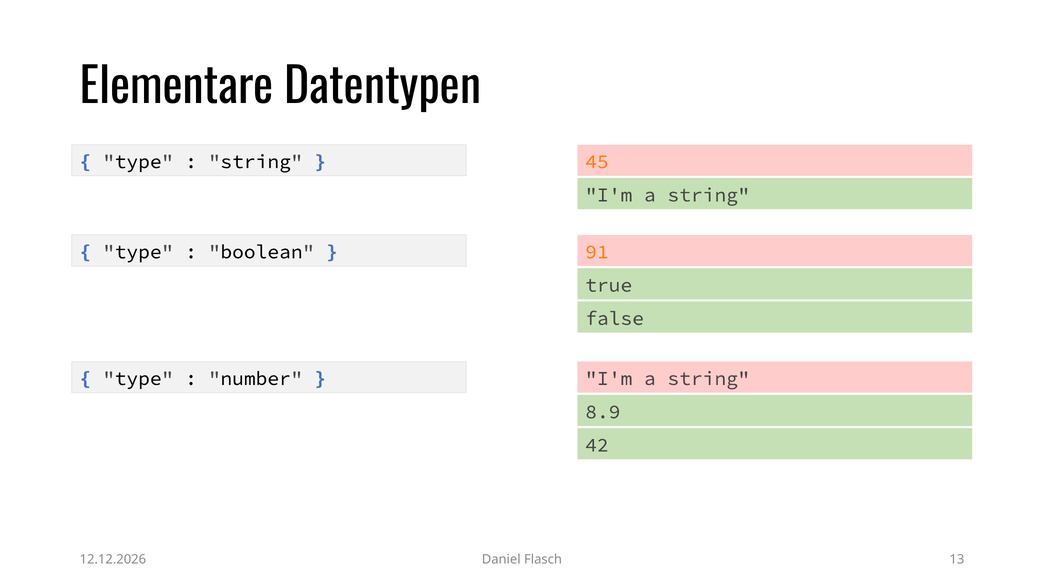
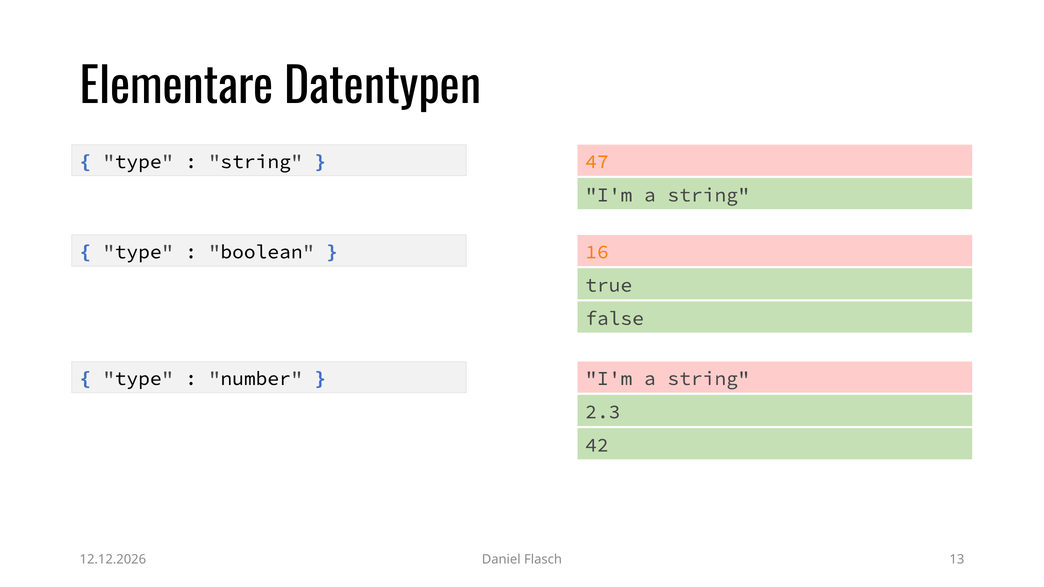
45: 45 -> 47
91: 91 -> 16
8.9: 8.9 -> 2.3
